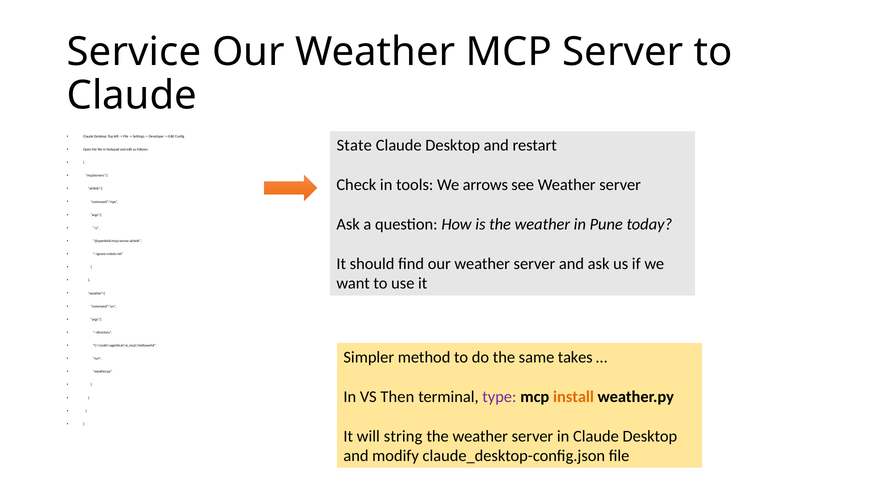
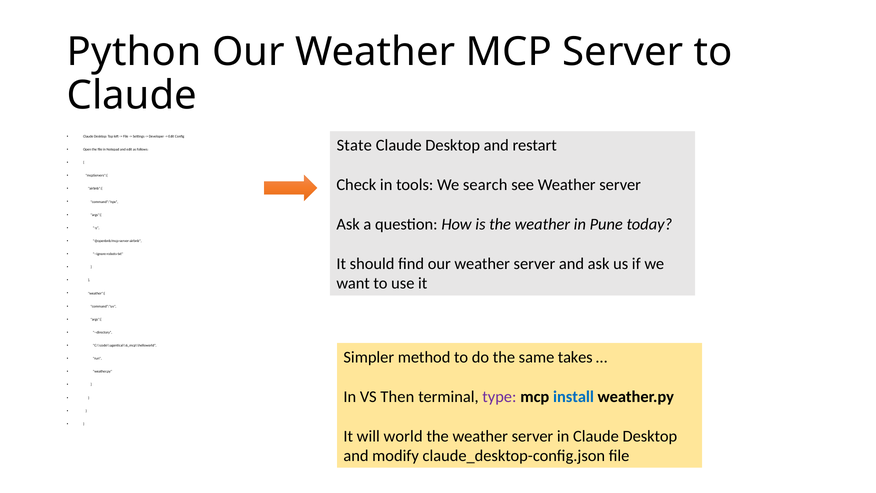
Service: Service -> Python
arrows: arrows -> search
install colour: orange -> blue
string: string -> world
